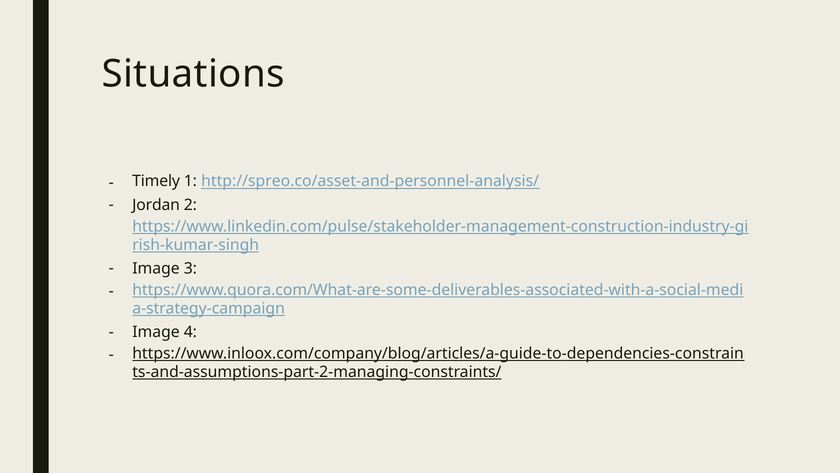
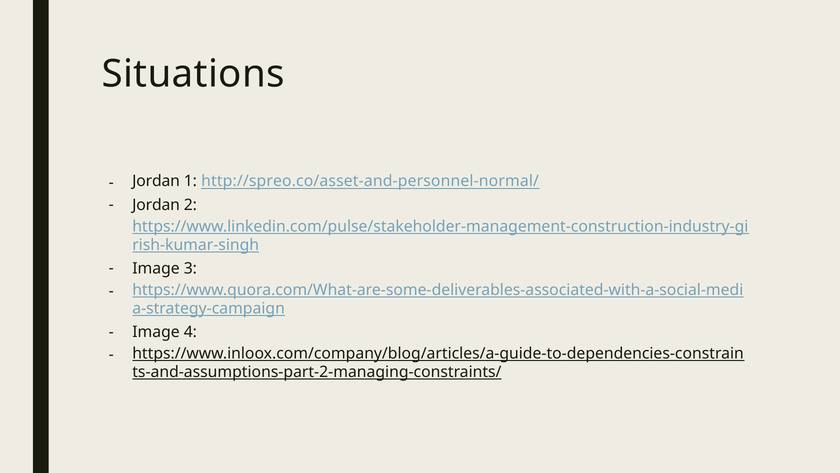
Timely at (156, 181): Timely -> Jordan
http://spreo.co/asset-and-personnel-analysis/: http://spreo.co/asset-and-personnel-analysis/ -> http://spreo.co/asset-and-personnel-normal/
